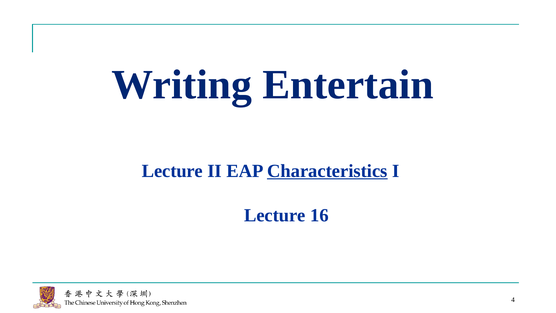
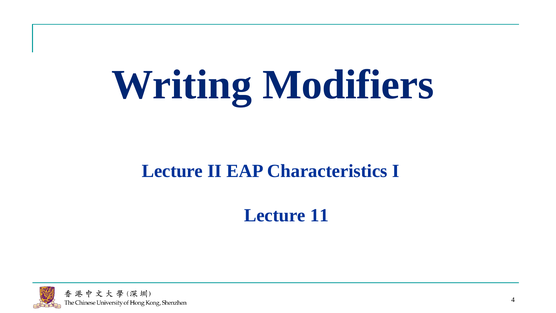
Entertain: Entertain -> Modifiers
Characteristics underline: present -> none
16: 16 -> 11
